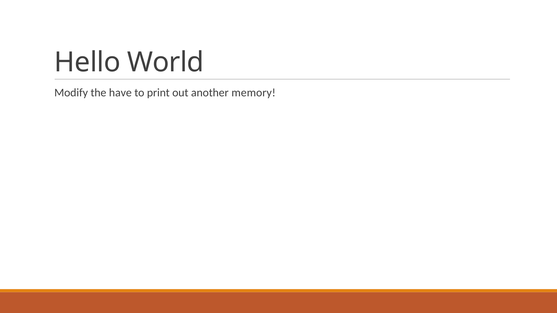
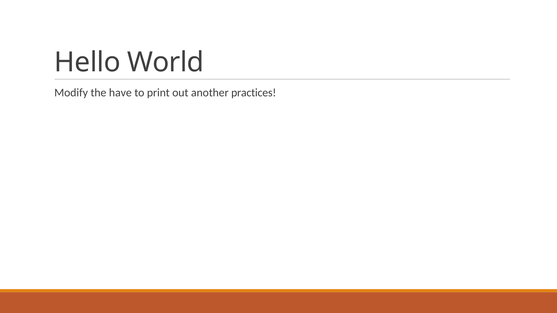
memory: memory -> practices
